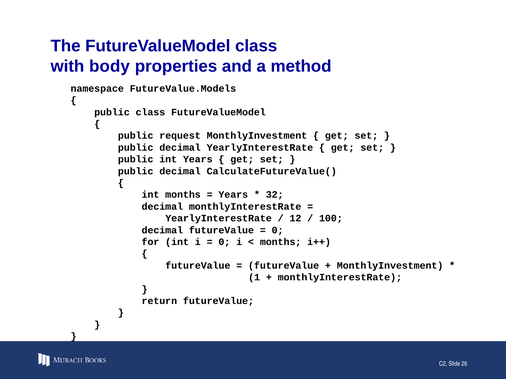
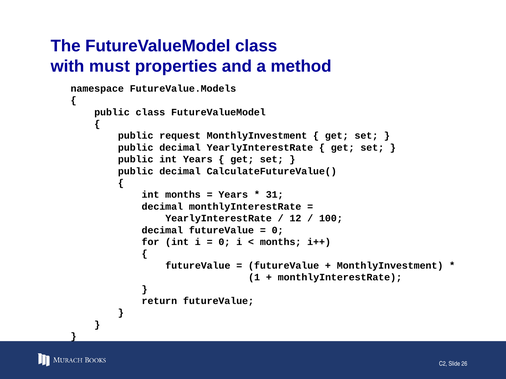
body: body -> must
32: 32 -> 31
